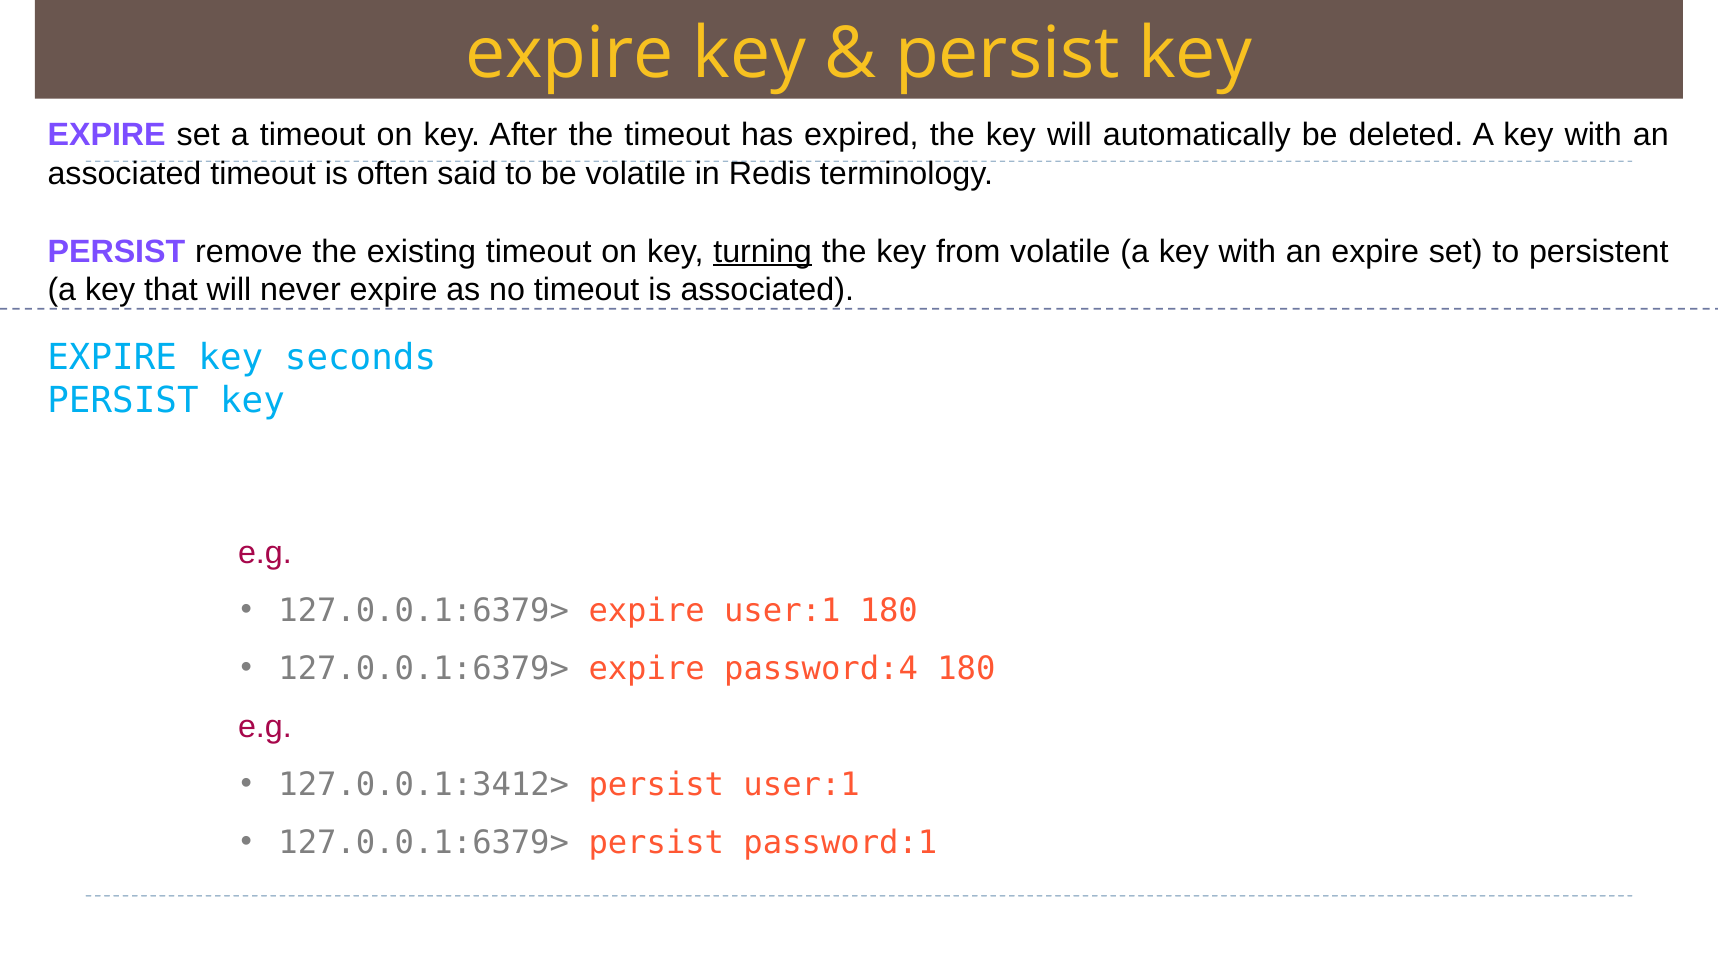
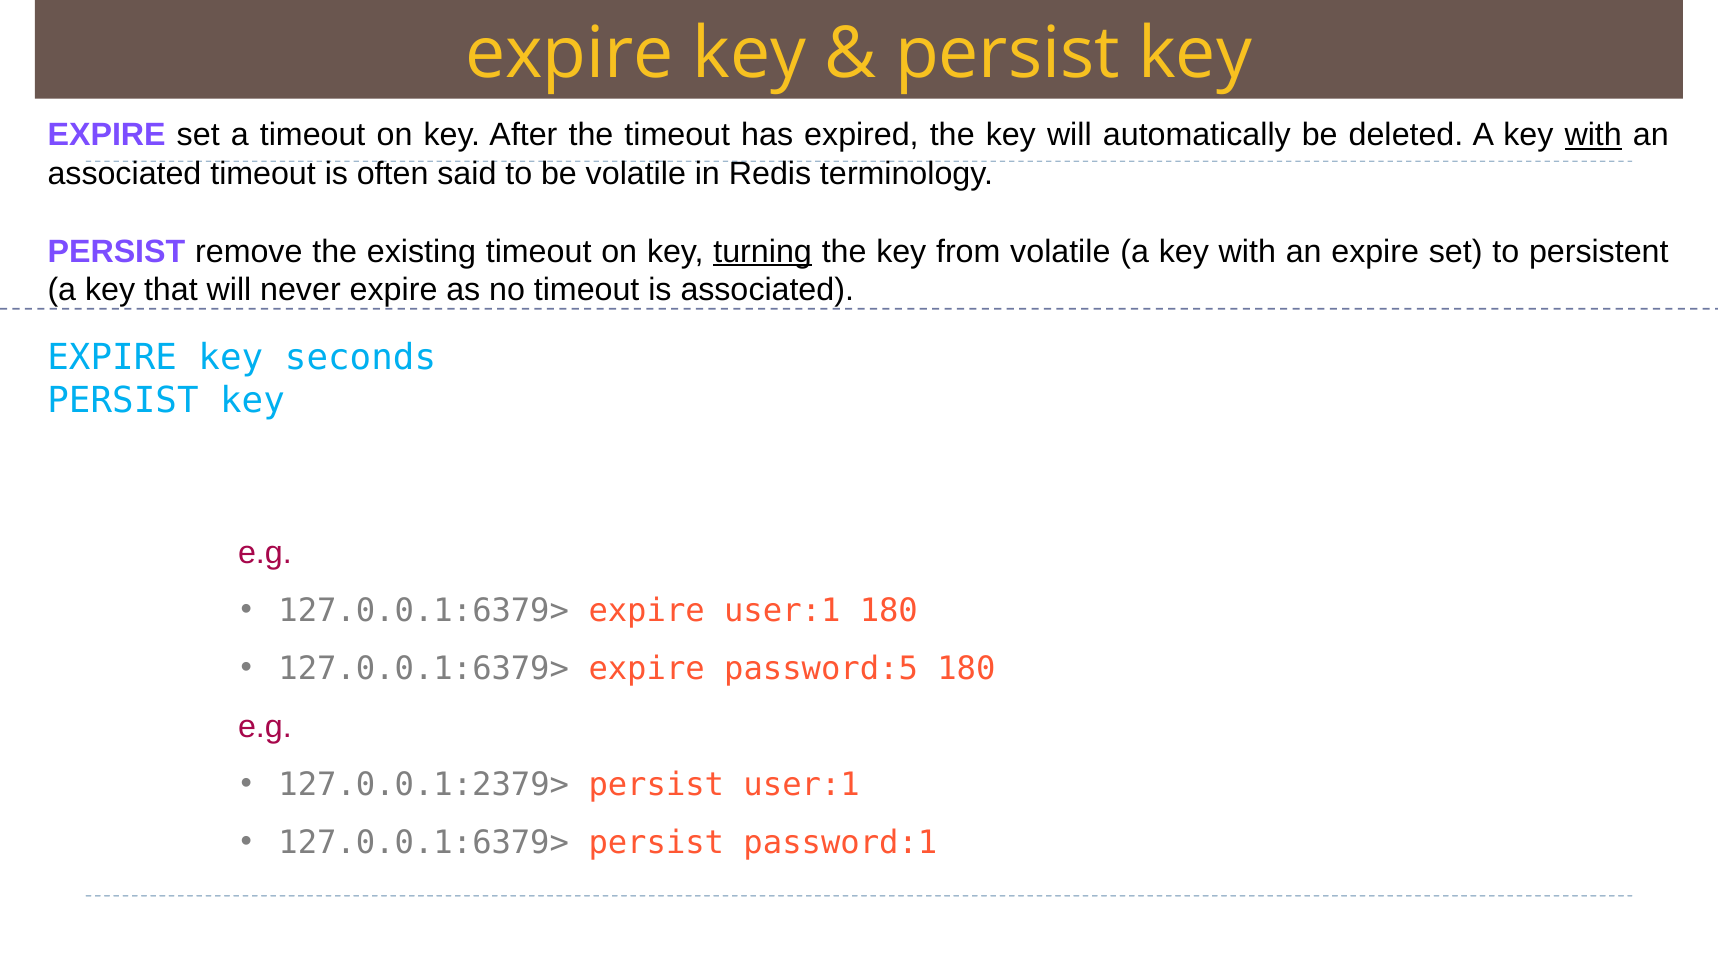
with at (1593, 135) underline: none -> present
password:4: password:4 -> password:5
127.0.0.1:3412>: 127.0.0.1:3412> -> 127.0.0.1:2379>
